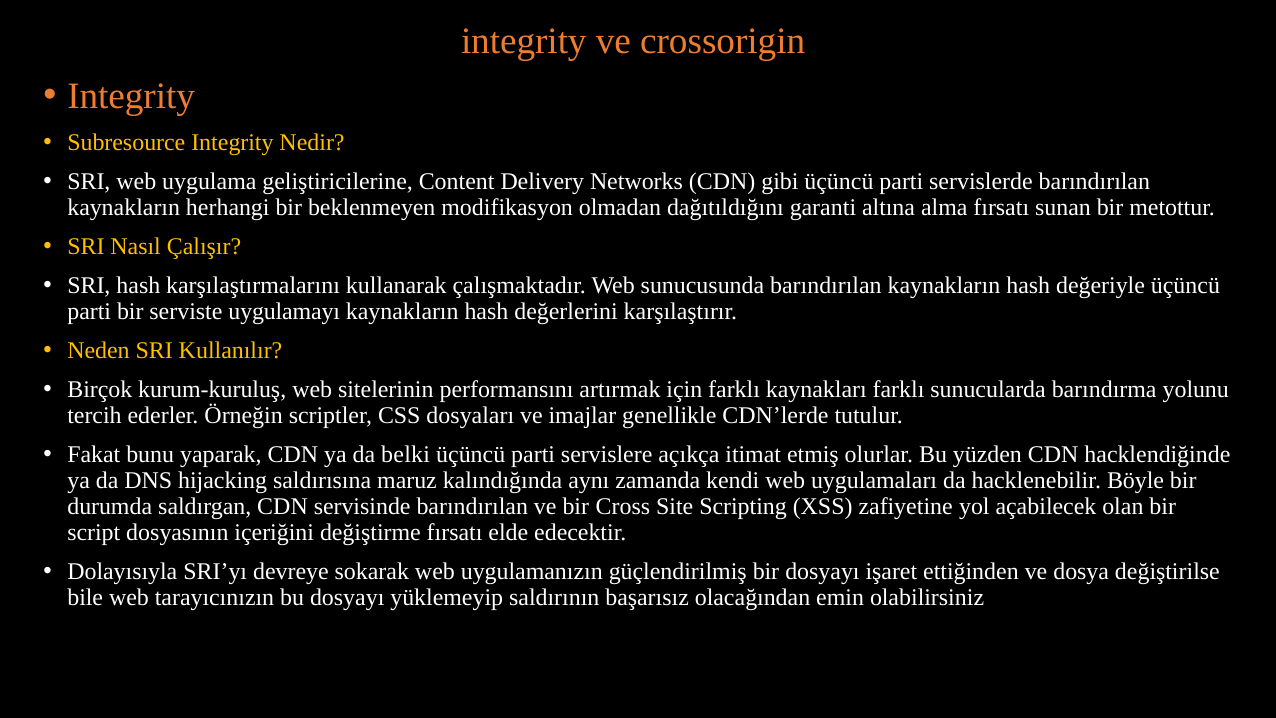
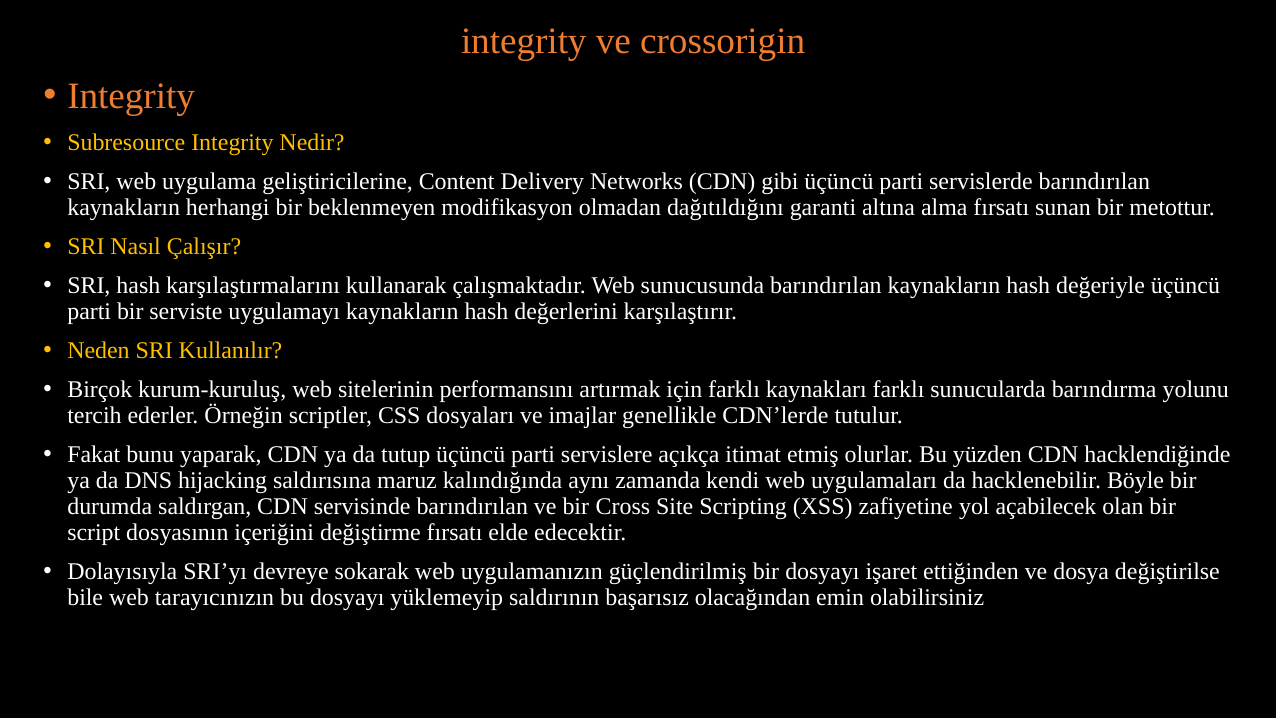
belki: belki -> tutup
